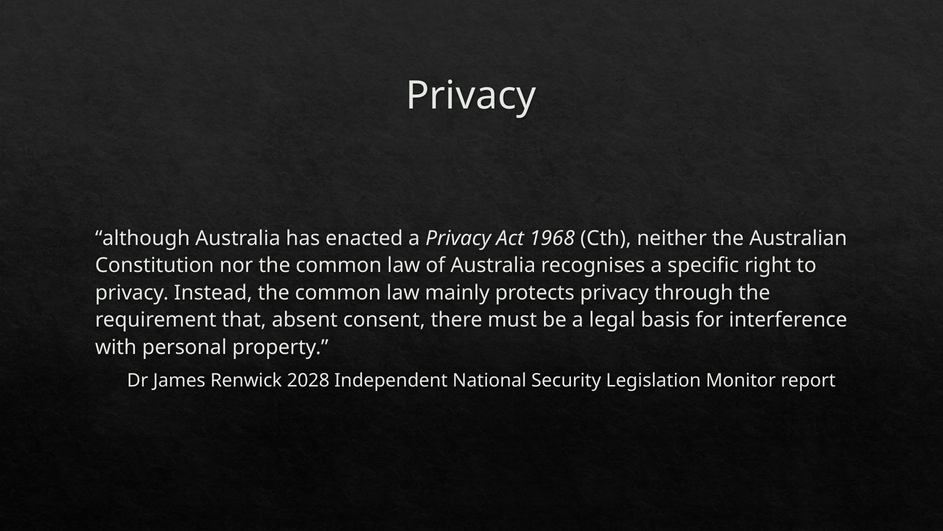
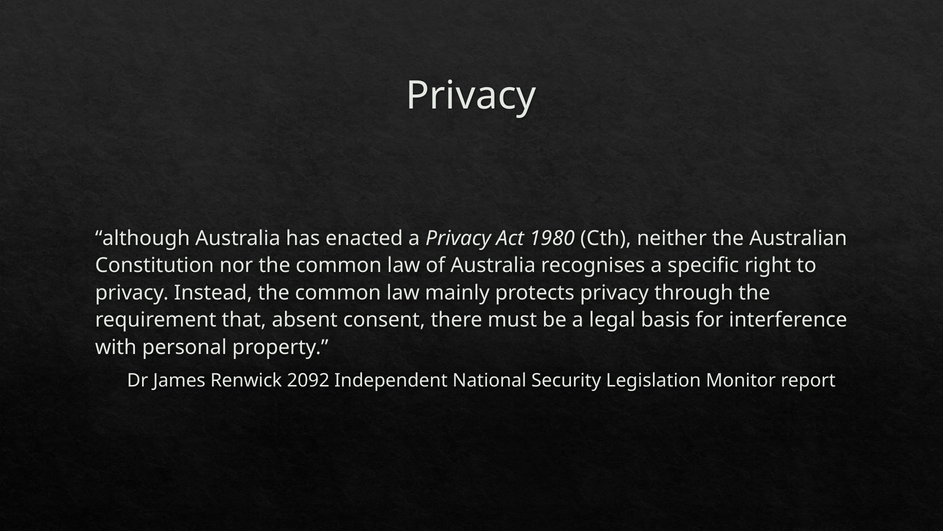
1968: 1968 -> 1980
2028: 2028 -> 2092
